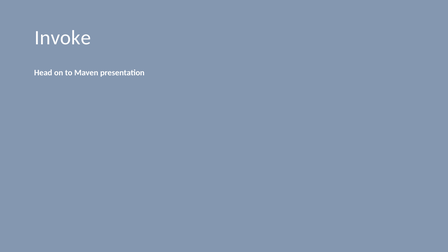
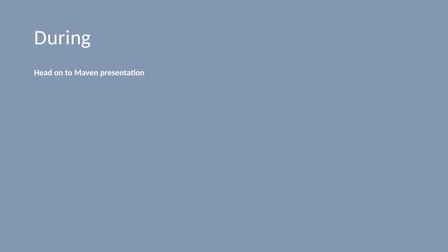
Invoke: Invoke -> During
